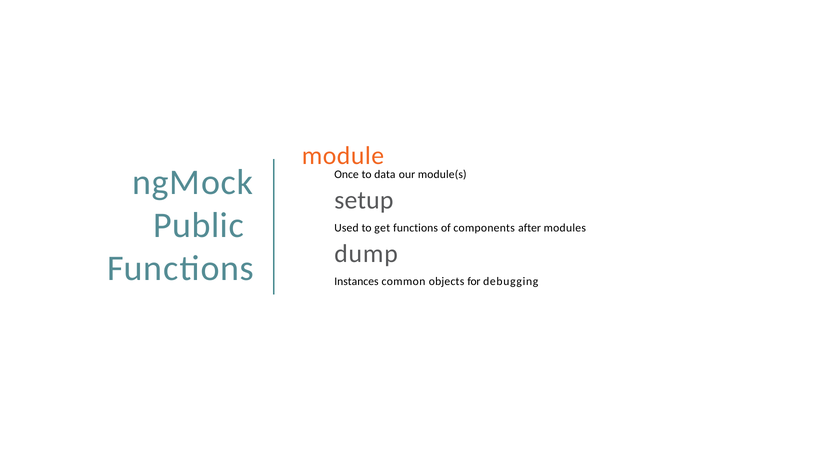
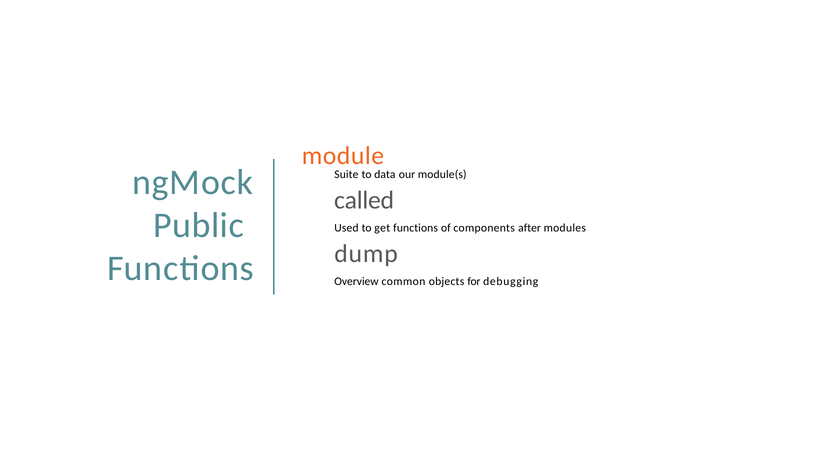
Once: Once -> Suite
setup: setup -> called
Instances: Instances -> Overview
